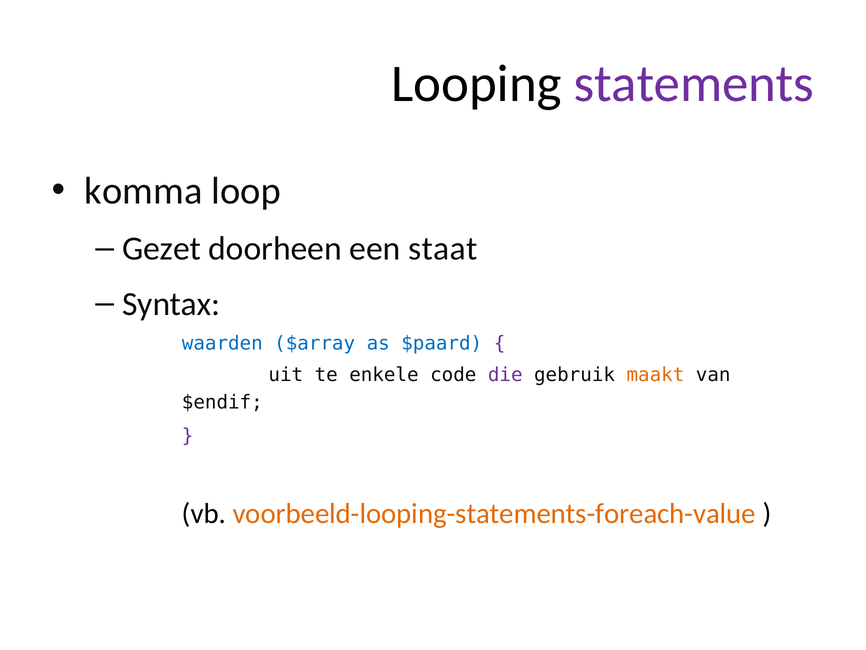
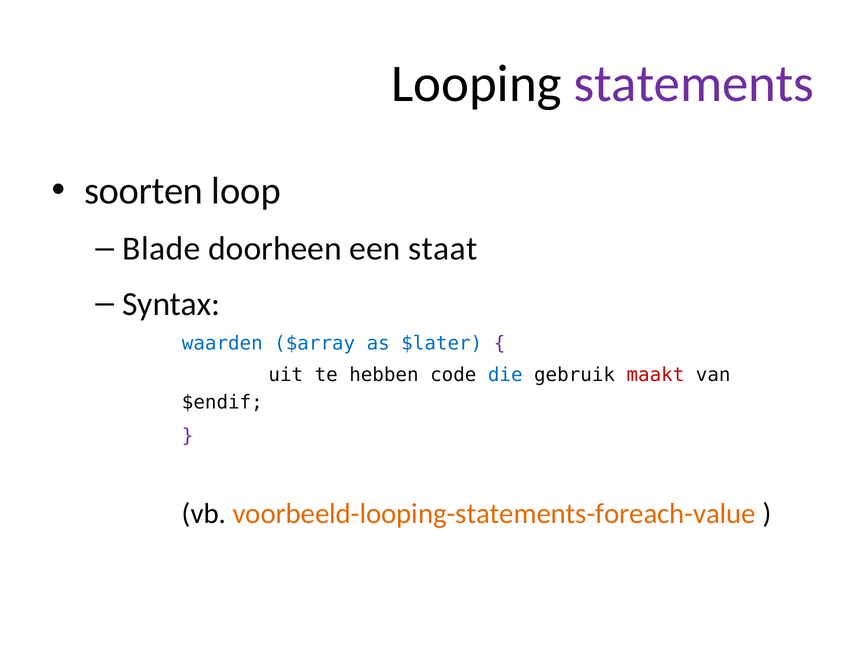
komma: komma -> soorten
Gezet: Gezet -> Blade
$paard: $paard -> $later
enkele: enkele -> hebben
die colour: purple -> blue
maakt colour: orange -> red
